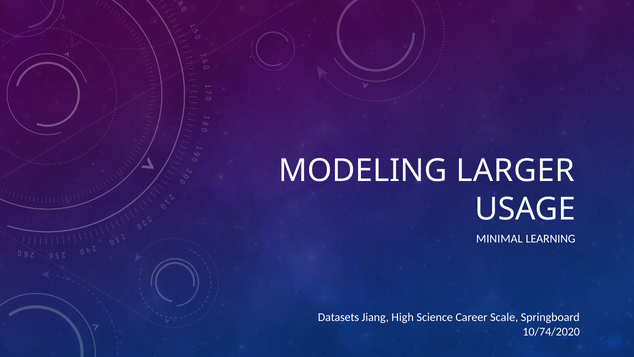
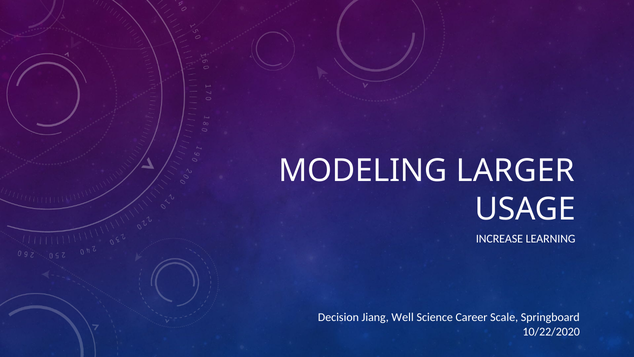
MINIMAL: MINIMAL -> INCREASE
Datasets: Datasets -> Decision
High: High -> Well
10/74/2020: 10/74/2020 -> 10/22/2020
